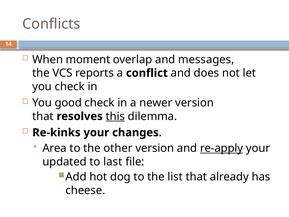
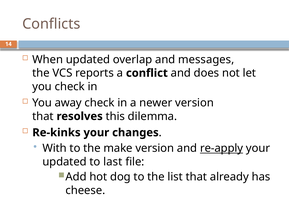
When moment: moment -> updated
good: good -> away
this underline: present -> none
Area: Area -> With
other: other -> make
